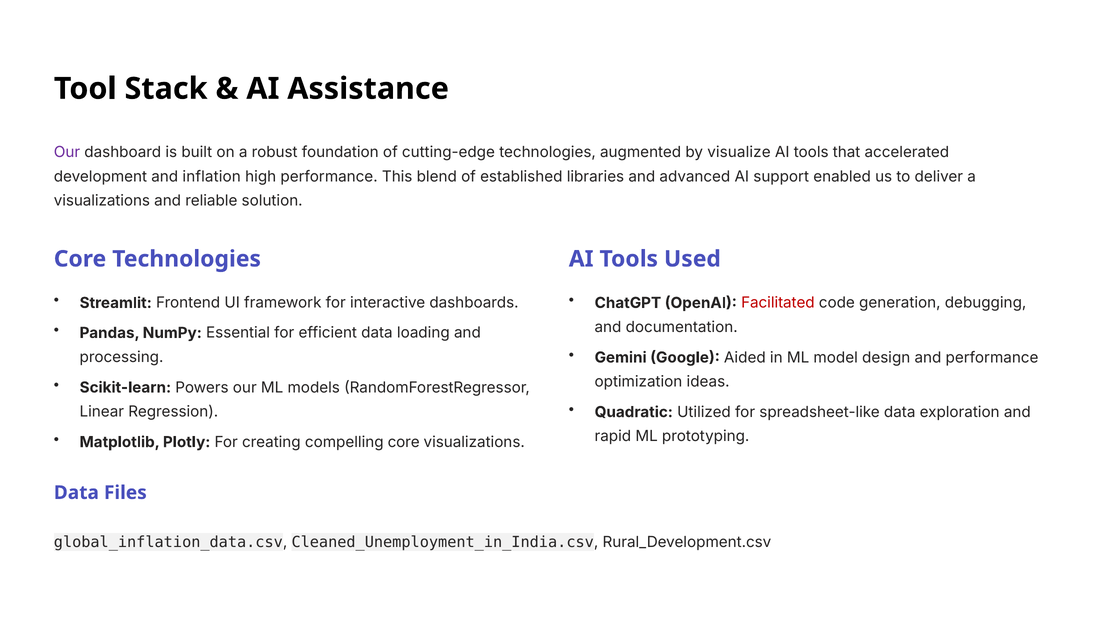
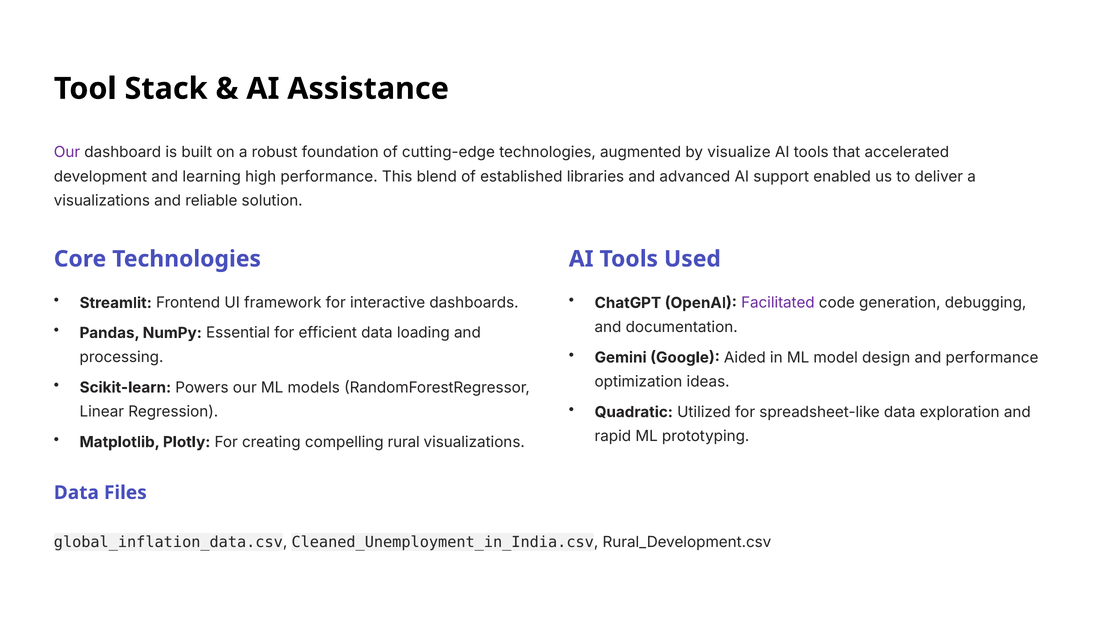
inflation: inflation -> learning
Facilitated colour: red -> purple
compelling core: core -> rural
